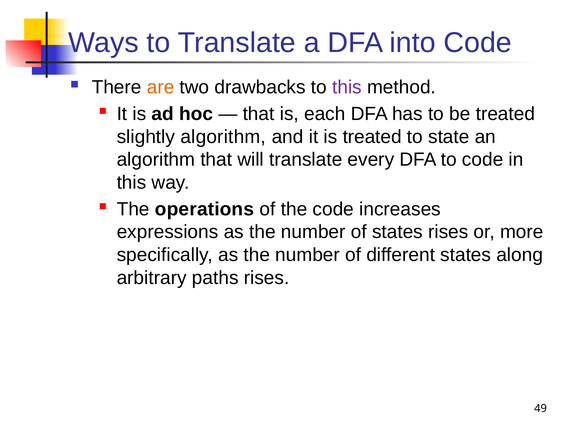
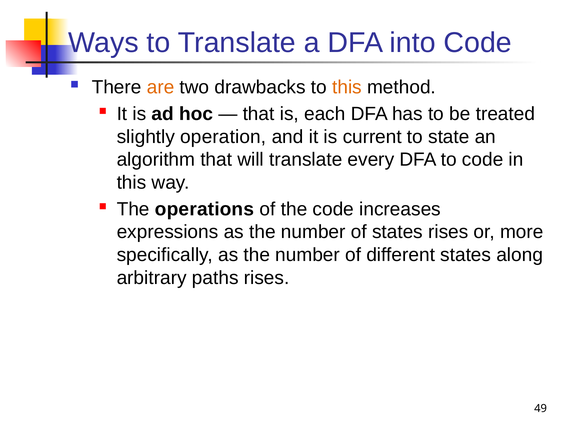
this at (347, 87) colour: purple -> orange
slightly algorithm: algorithm -> operation
is treated: treated -> current
